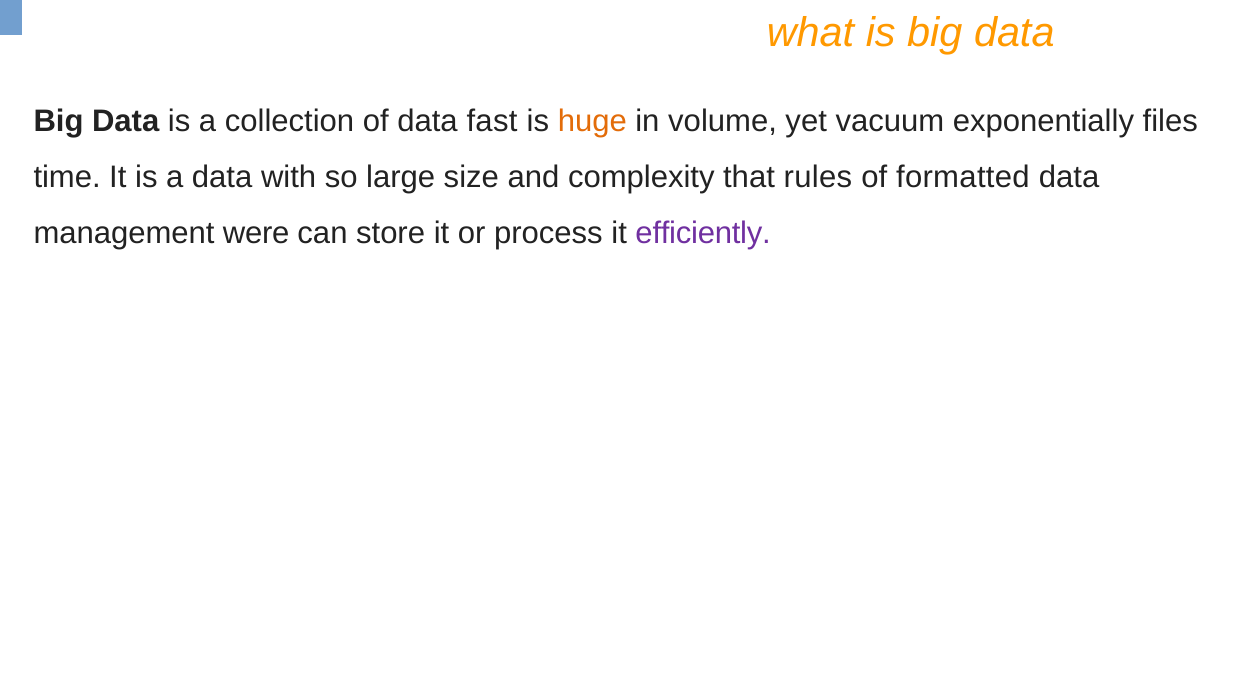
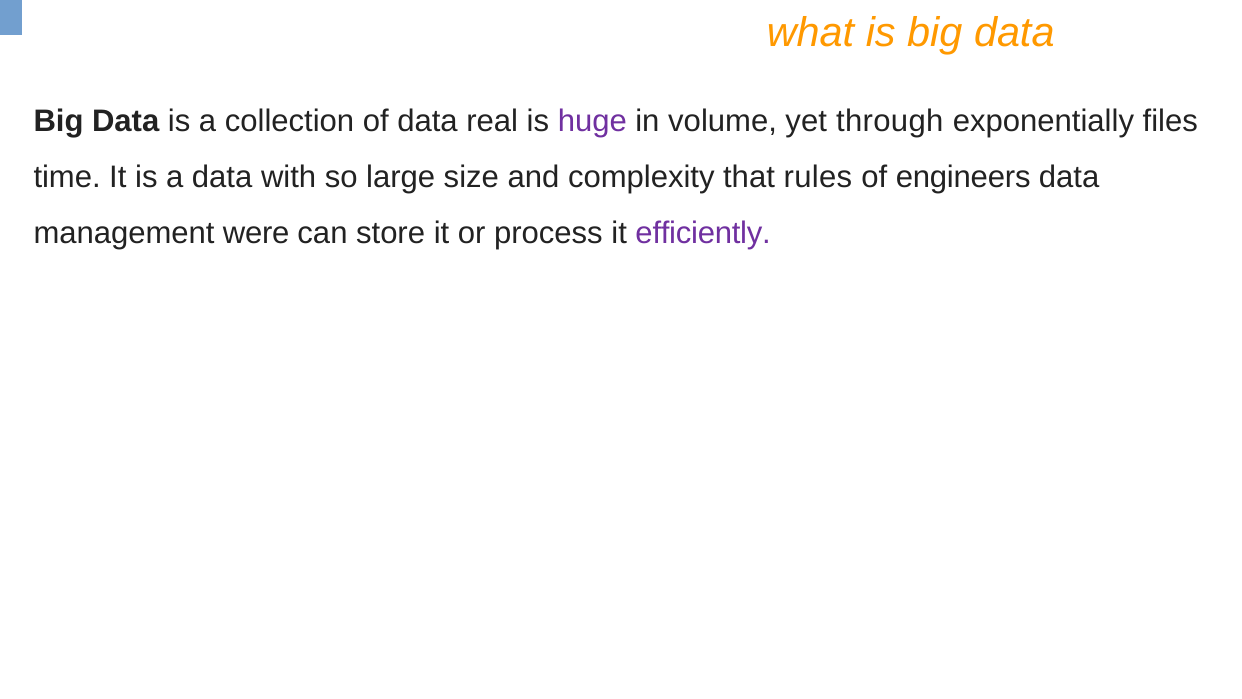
fast: fast -> real
huge colour: orange -> purple
vacuum: vacuum -> through
formatted: formatted -> engineers
